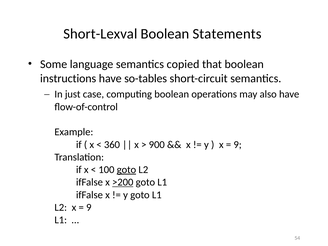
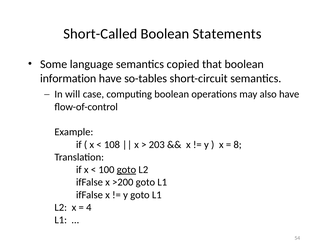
Short-Lexval: Short-Lexval -> Short-Called
instructions: instructions -> information
just: just -> will
360: 360 -> 108
900: 900 -> 203
9 at (238, 145): 9 -> 8
>200 underline: present -> none
9 at (89, 207): 9 -> 4
